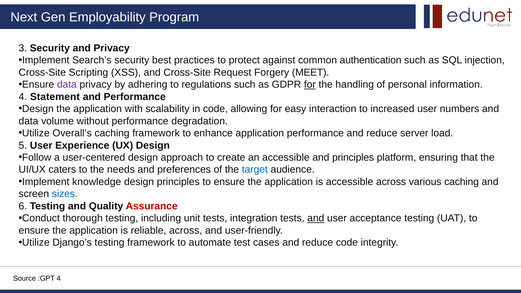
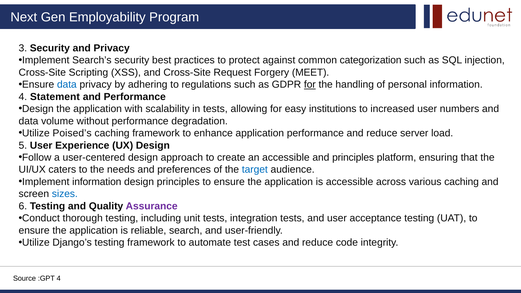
authentication: authentication -> categorization
data at (67, 85) colour: purple -> blue
in code: code -> tests
interaction: interaction -> institutions
Overall’s: Overall’s -> Poised’s
Implement knowledge: knowledge -> information
Assurance colour: red -> purple
and at (316, 218) underline: present -> none
reliable across: across -> search
